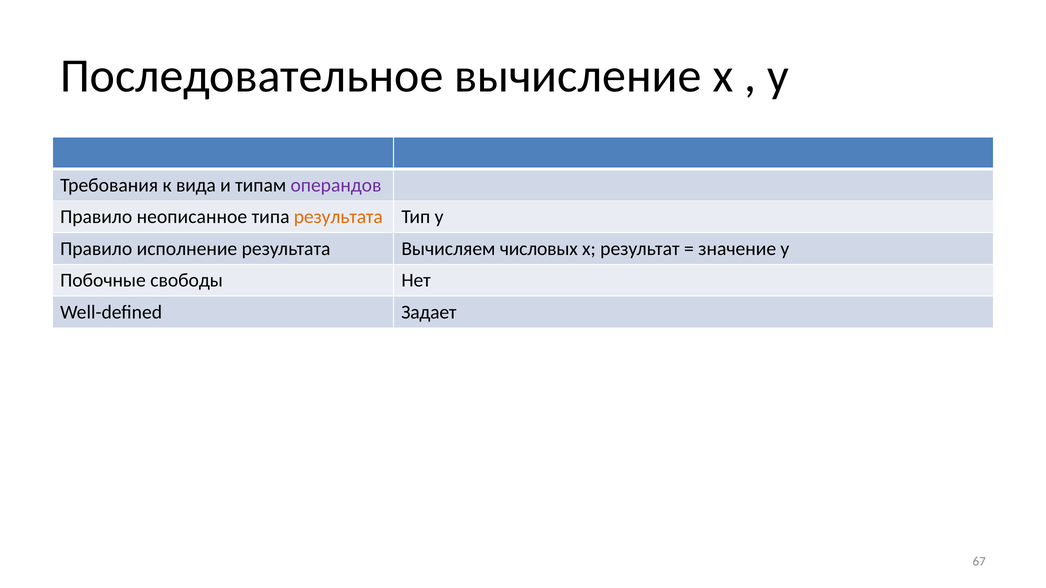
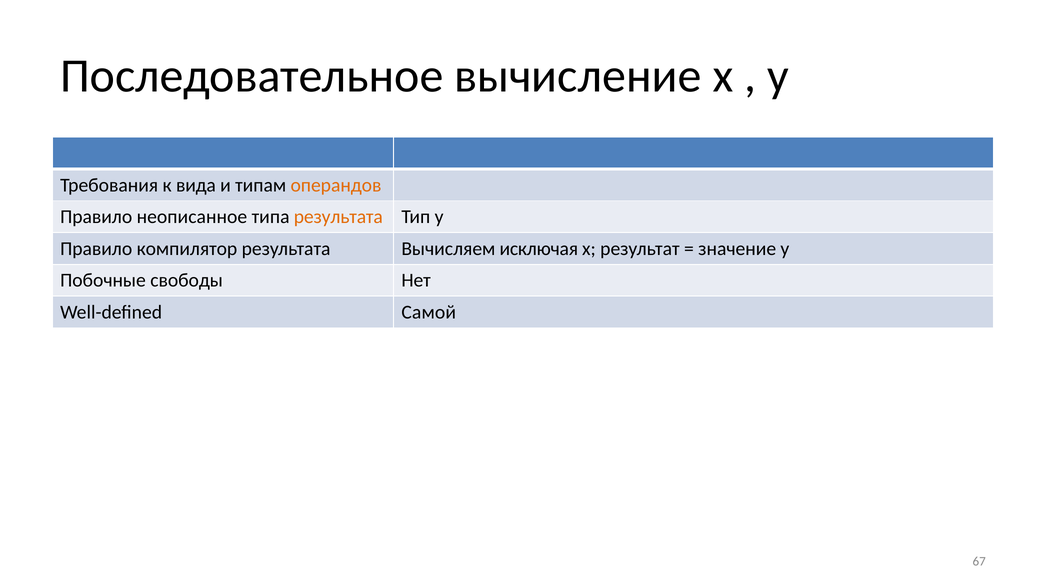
операндов colour: purple -> orange
исполнение: исполнение -> компилятор
числовых: числовых -> исключая
Задает: Задает -> Самой
